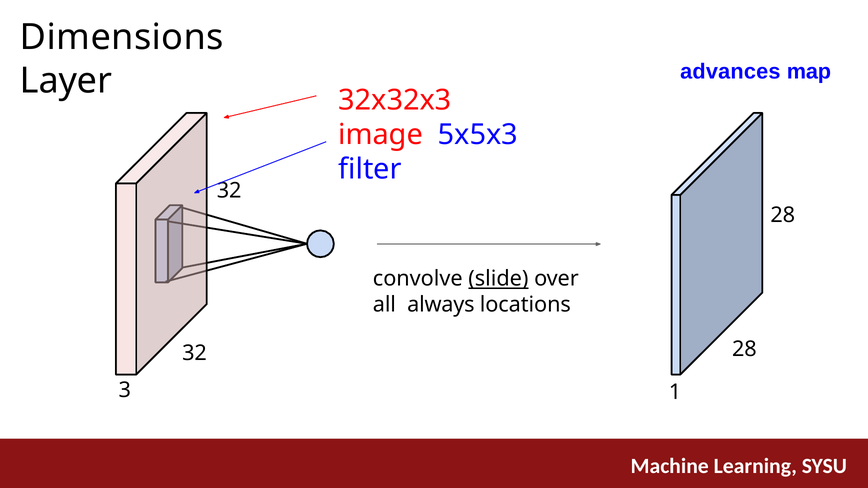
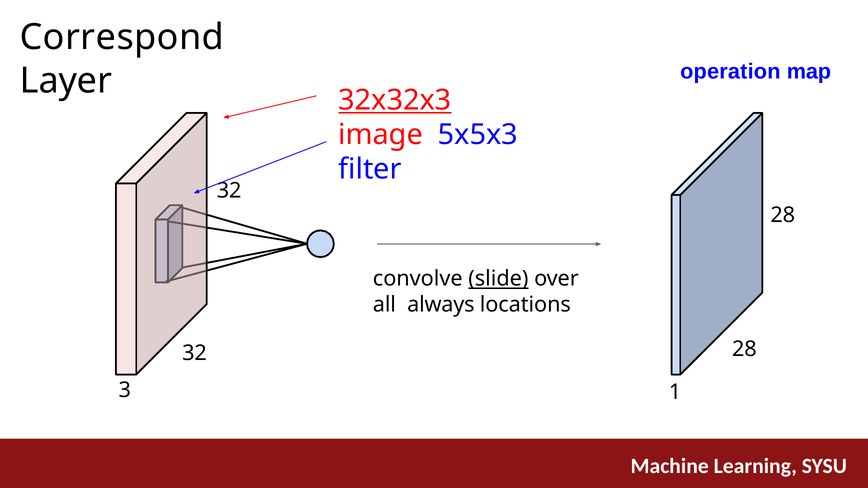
Dimensions: Dimensions -> Correspond
advances: advances -> operation
32x32x3 underline: none -> present
